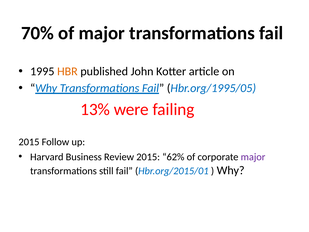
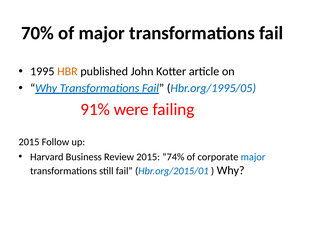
13%: 13% -> 91%
62%: 62% -> 74%
major at (253, 157) colour: purple -> blue
